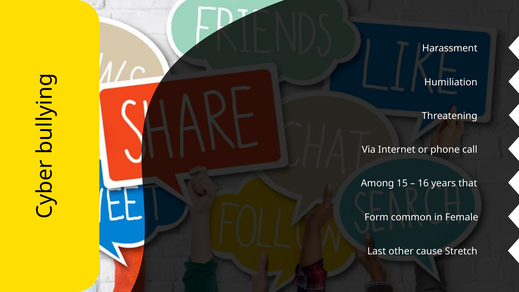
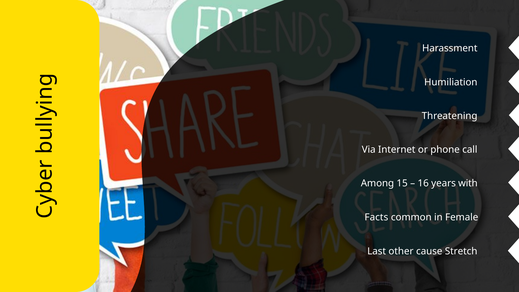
that: that -> with
Form: Form -> Facts
